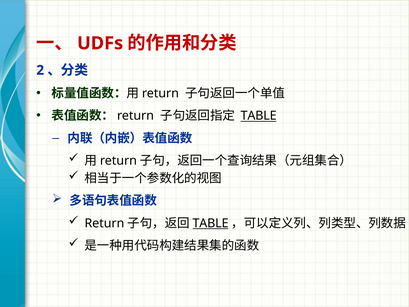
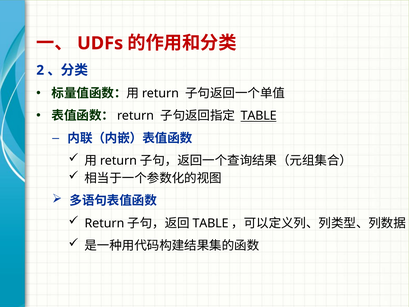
TABLE at (211, 223) underline: present -> none
